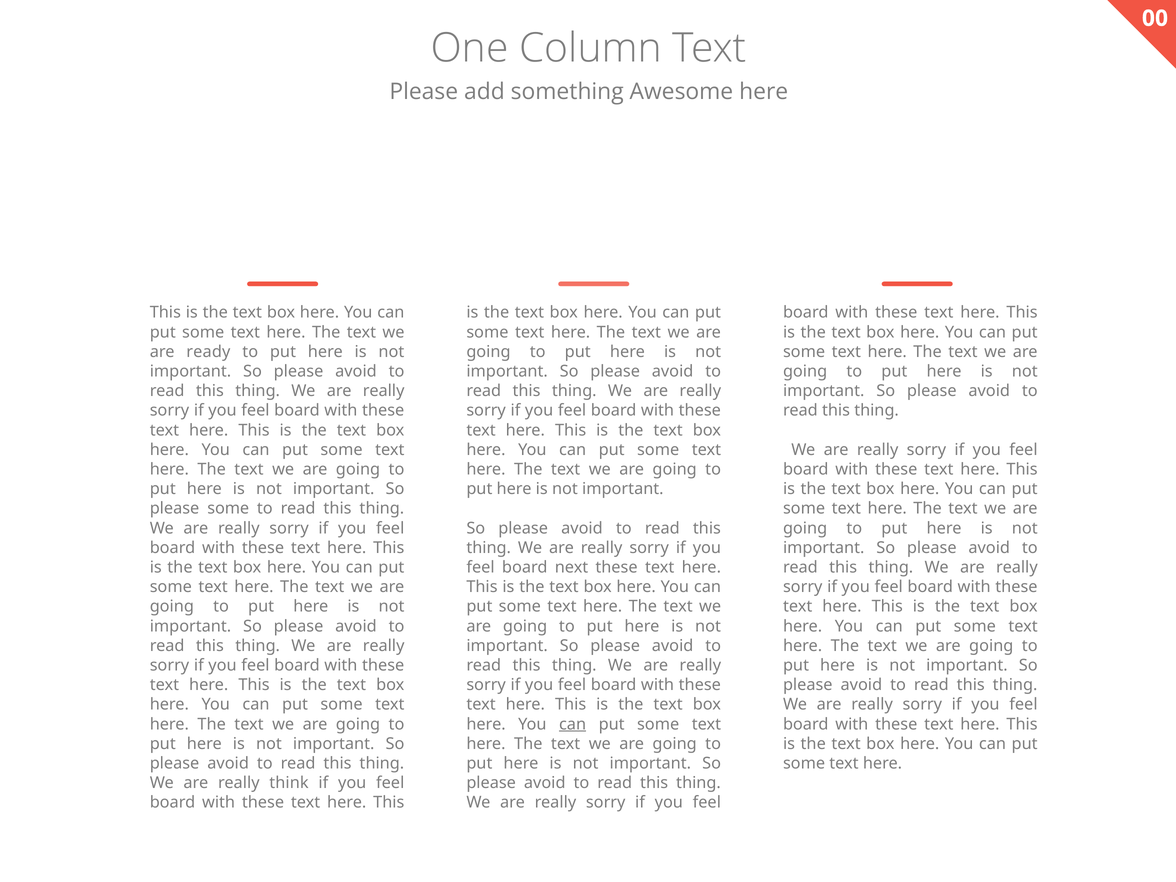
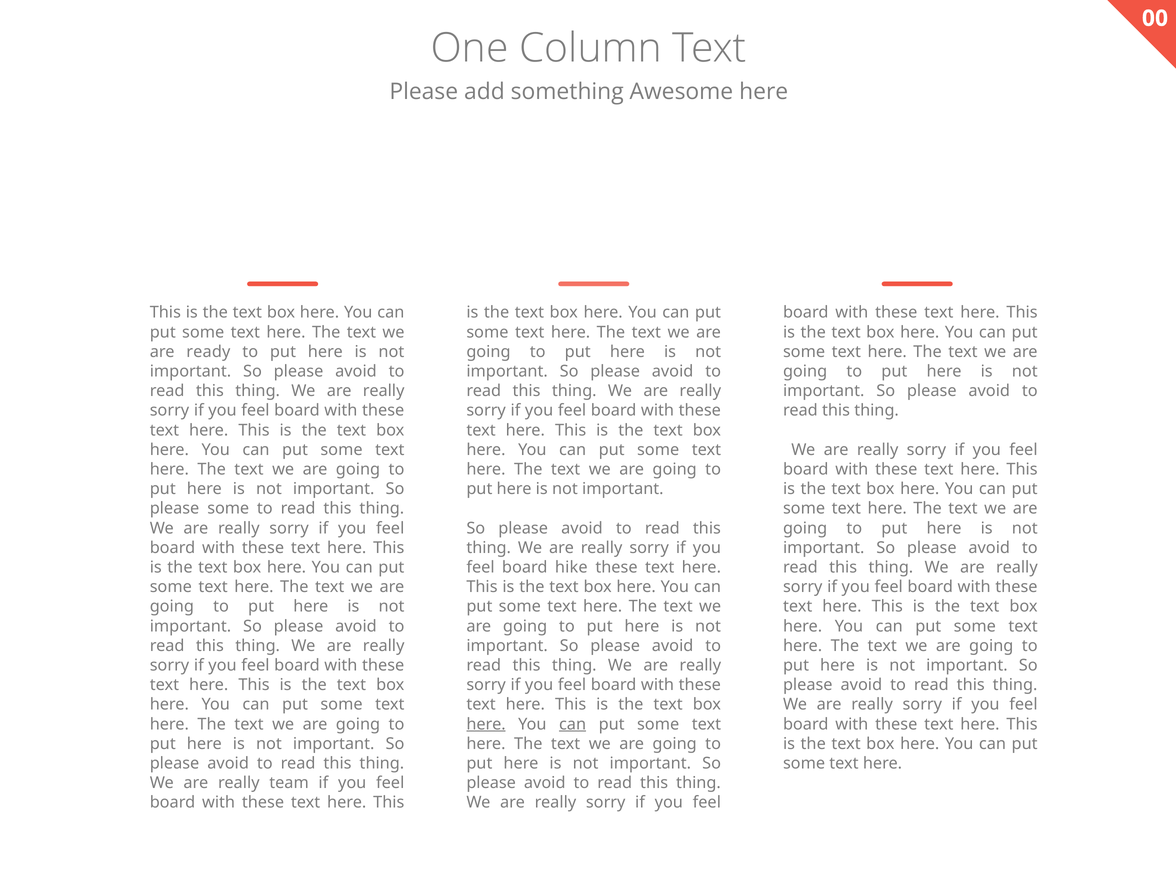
next: next -> hike
here at (486, 724) underline: none -> present
think: think -> team
